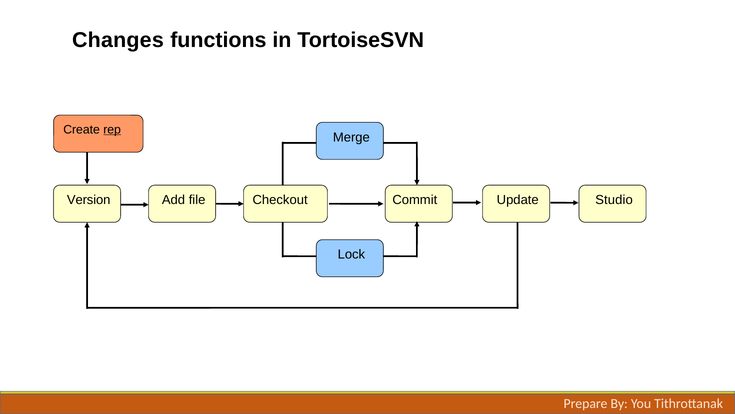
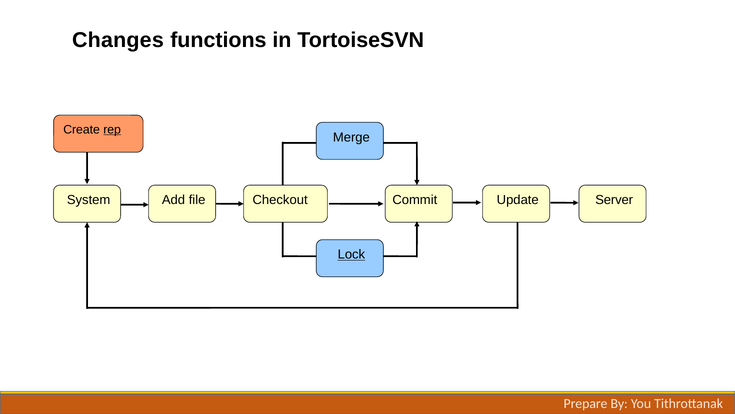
Version: Version -> System
Studio: Studio -> Server
Lock underline: none -> present
